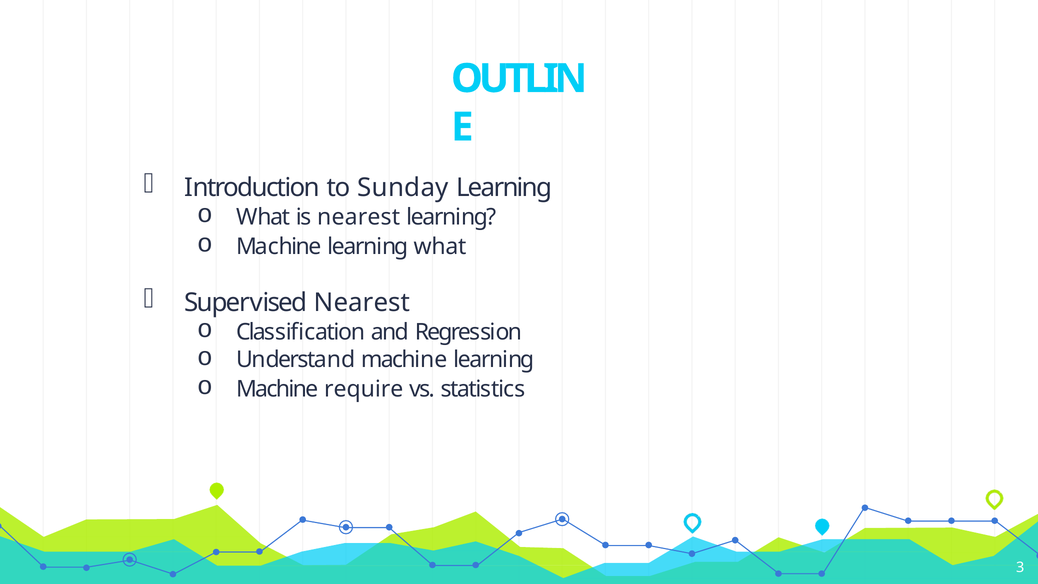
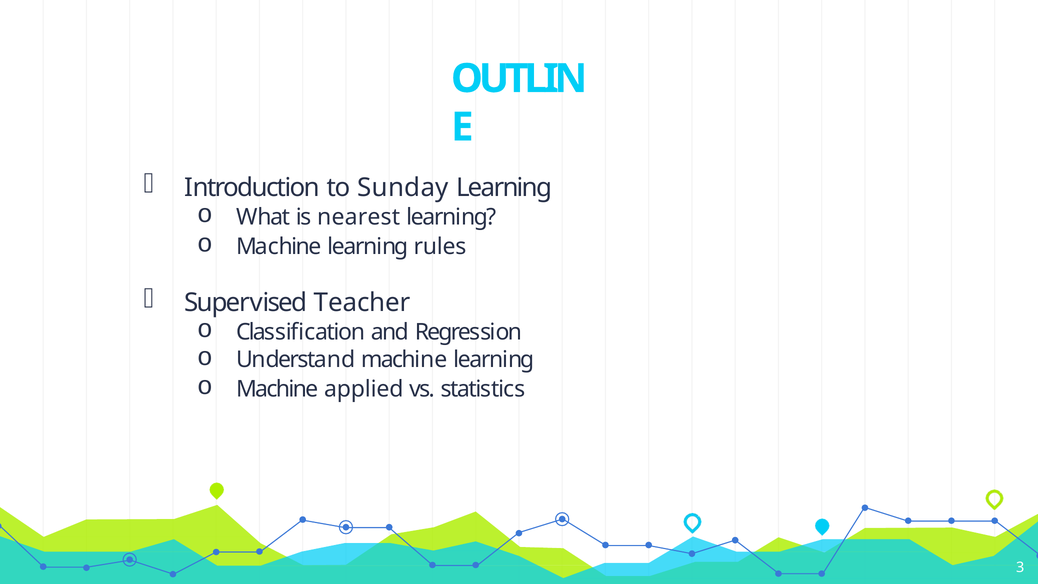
learning what: what -> rules
Supervised Nearest: Nearest -> Teacher
require: require -> applied
